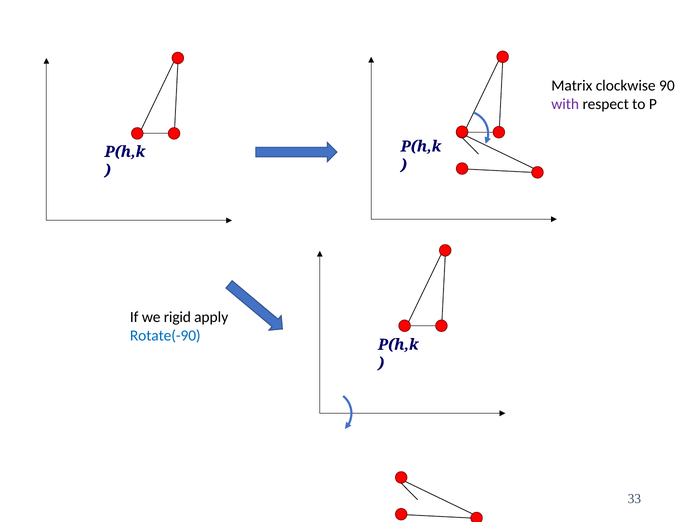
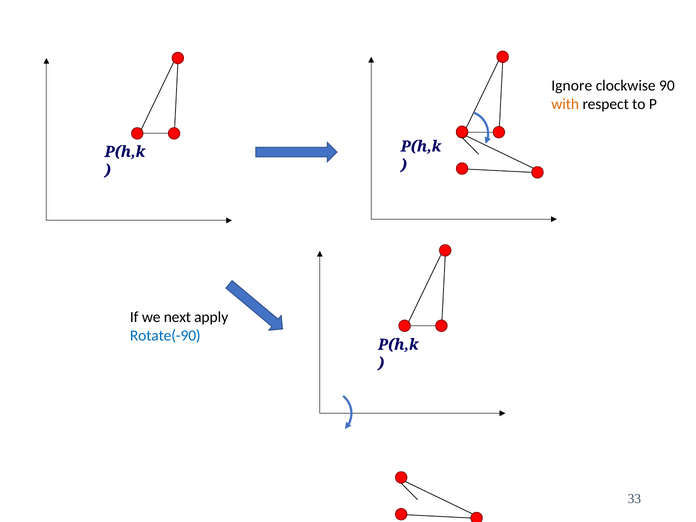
Matrix: Matrix -> Ignore
with colour: purple -> orange
rigid: rigid -> next
